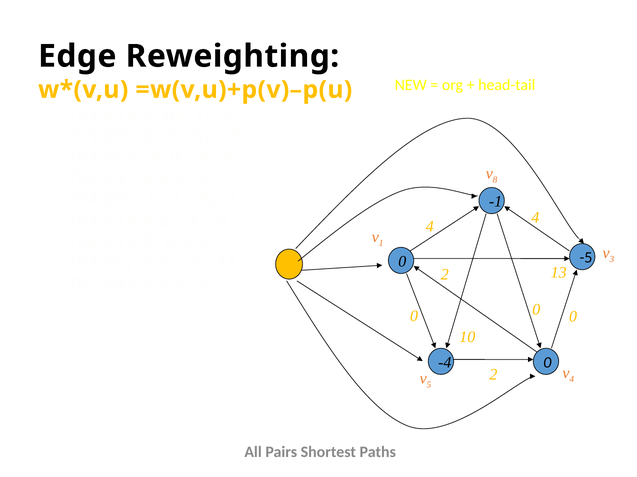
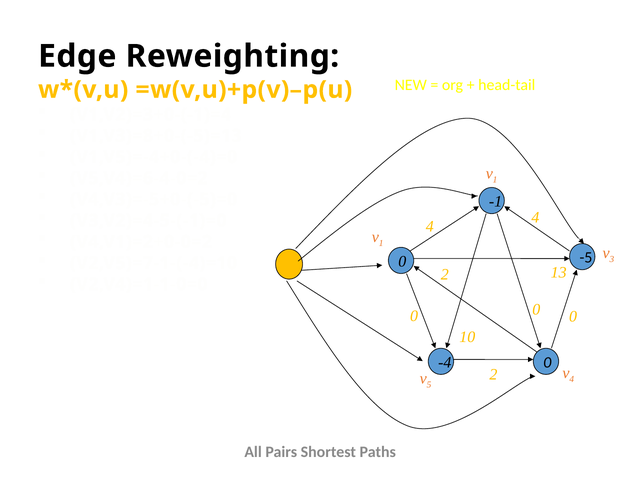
8 at (495, 180): 8 -> 1
